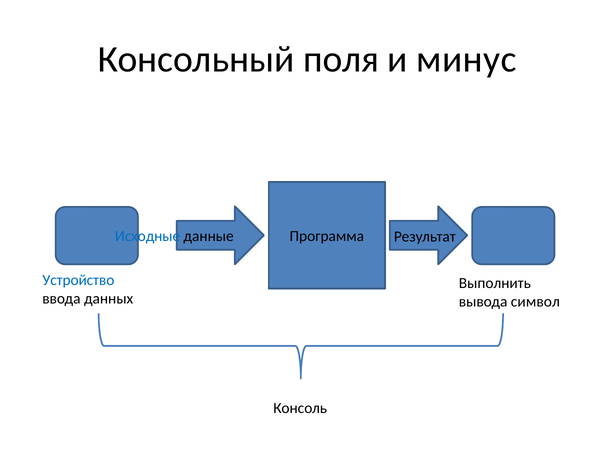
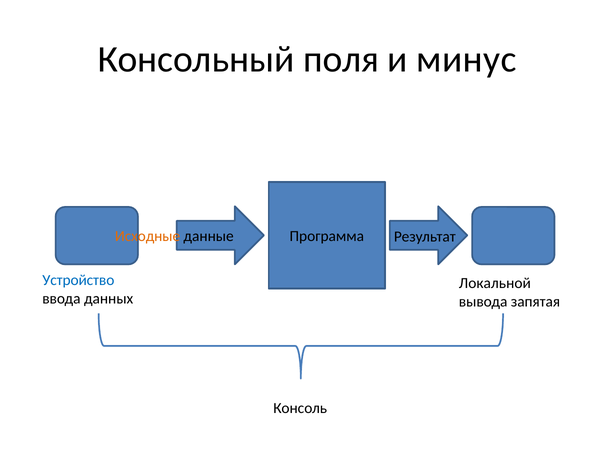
Исходные colour: blue -> orange
Выполнить: Выполнить -> Локальной
символ: символ -> запятая
